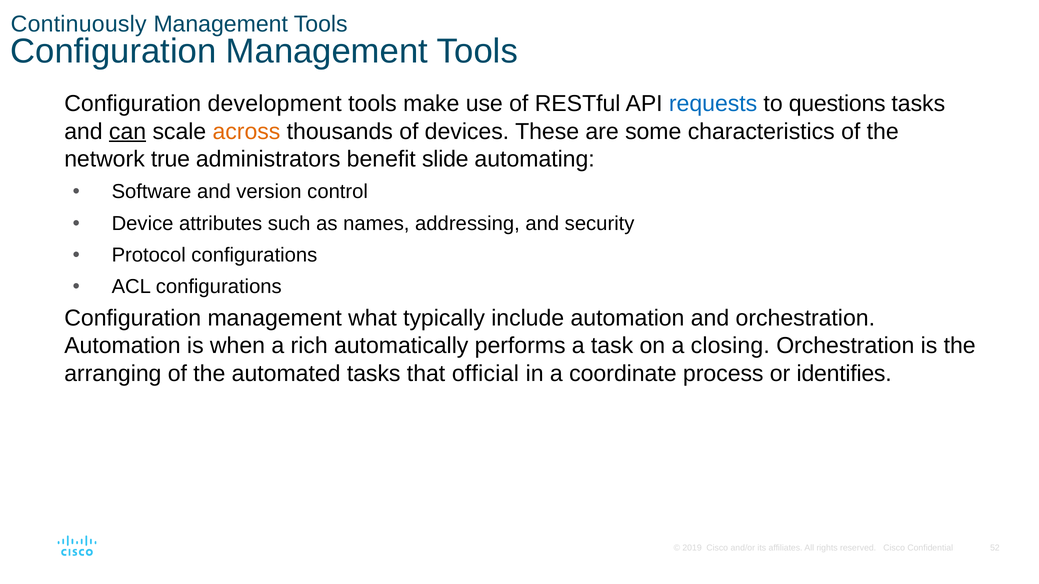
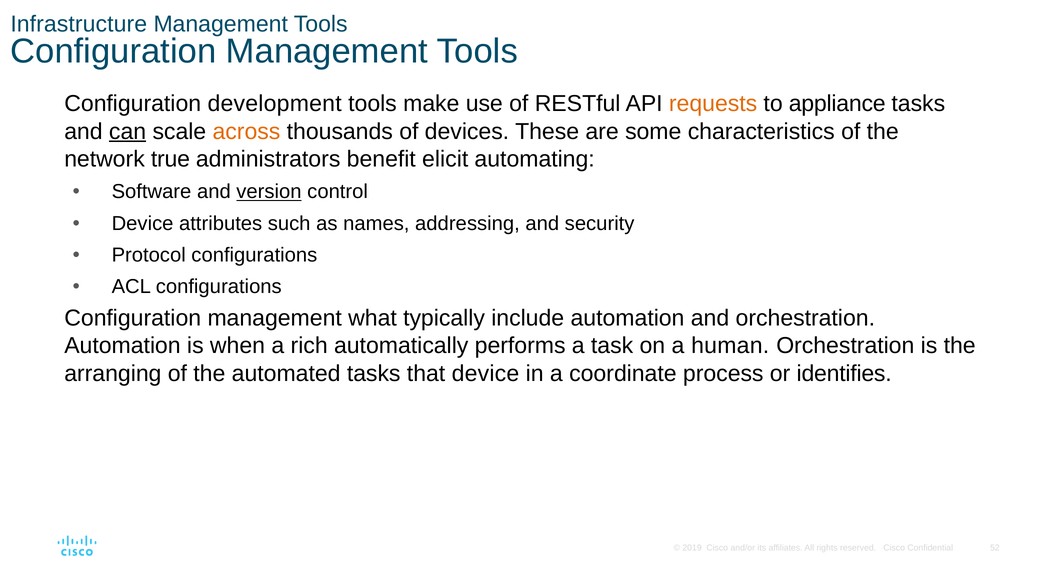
Continuously: Continuously -> Infrastructure
requests colour: blue -> orange
questions: questions -> appliance
slide: slide -> elicit
version underline: none -> present
closing: closing -> human
that official: official -> device
